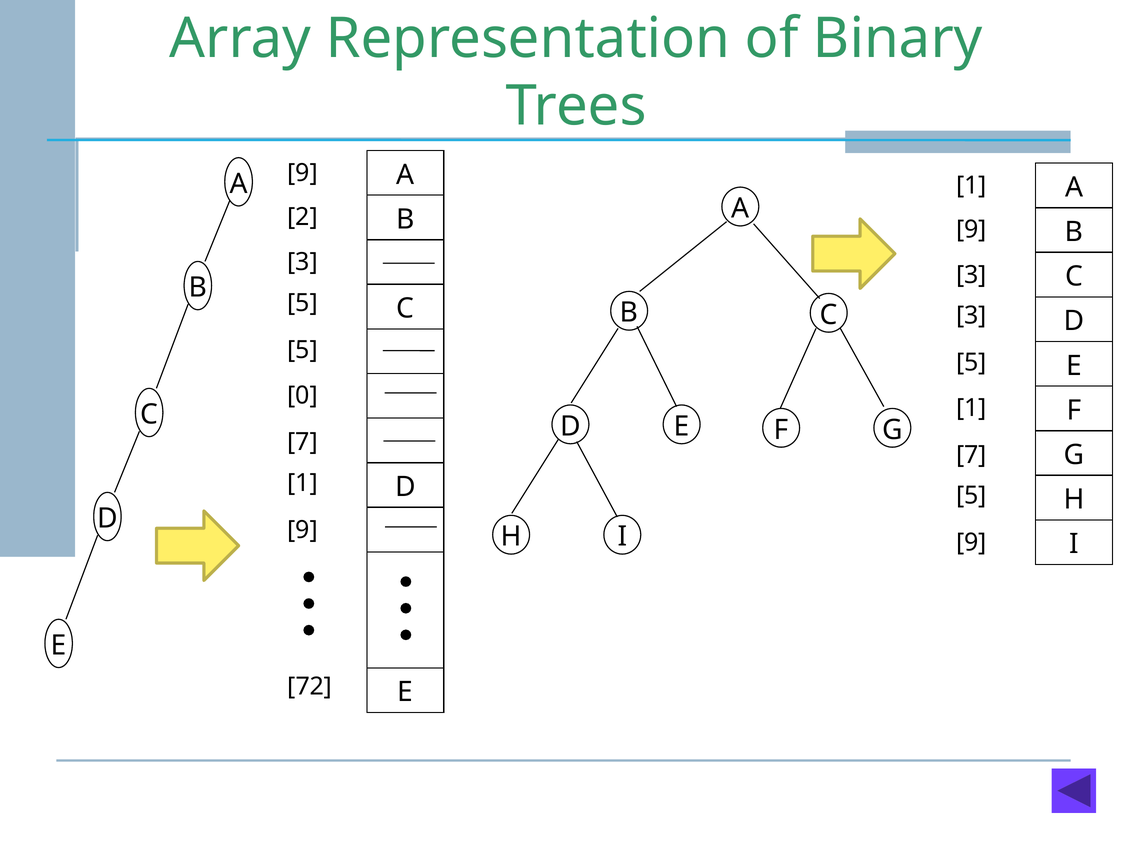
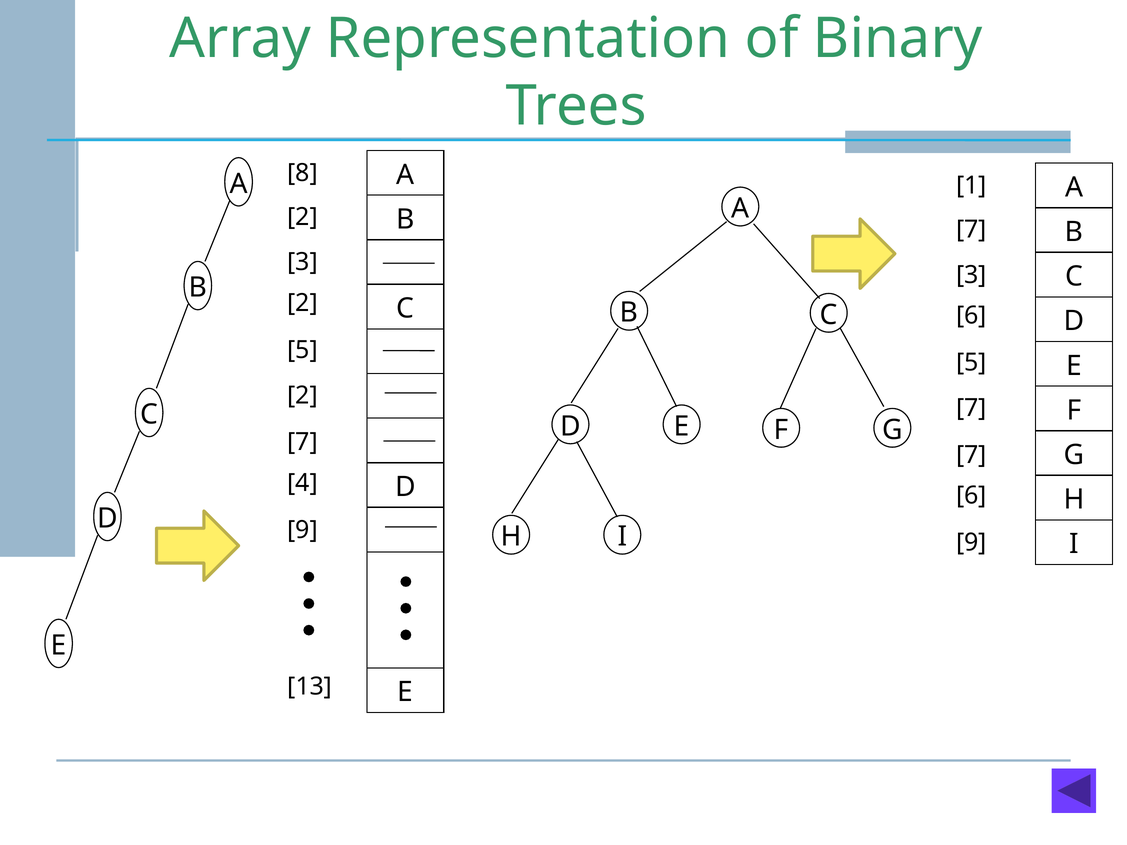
9 at (303, 173): 9 -> 8
9 at (971, 230): 9 -> 7
5 at (303, 303): 5 -> 2
3 at (971, 316): 3 -> 6
0 at (303, 395): 0 -> 2
1 at (971, 408): 1 -> 7
1 at (303, 483): 1 -> 4
5 at (971, 496): 5 -> 6
72: 72 -> 13
